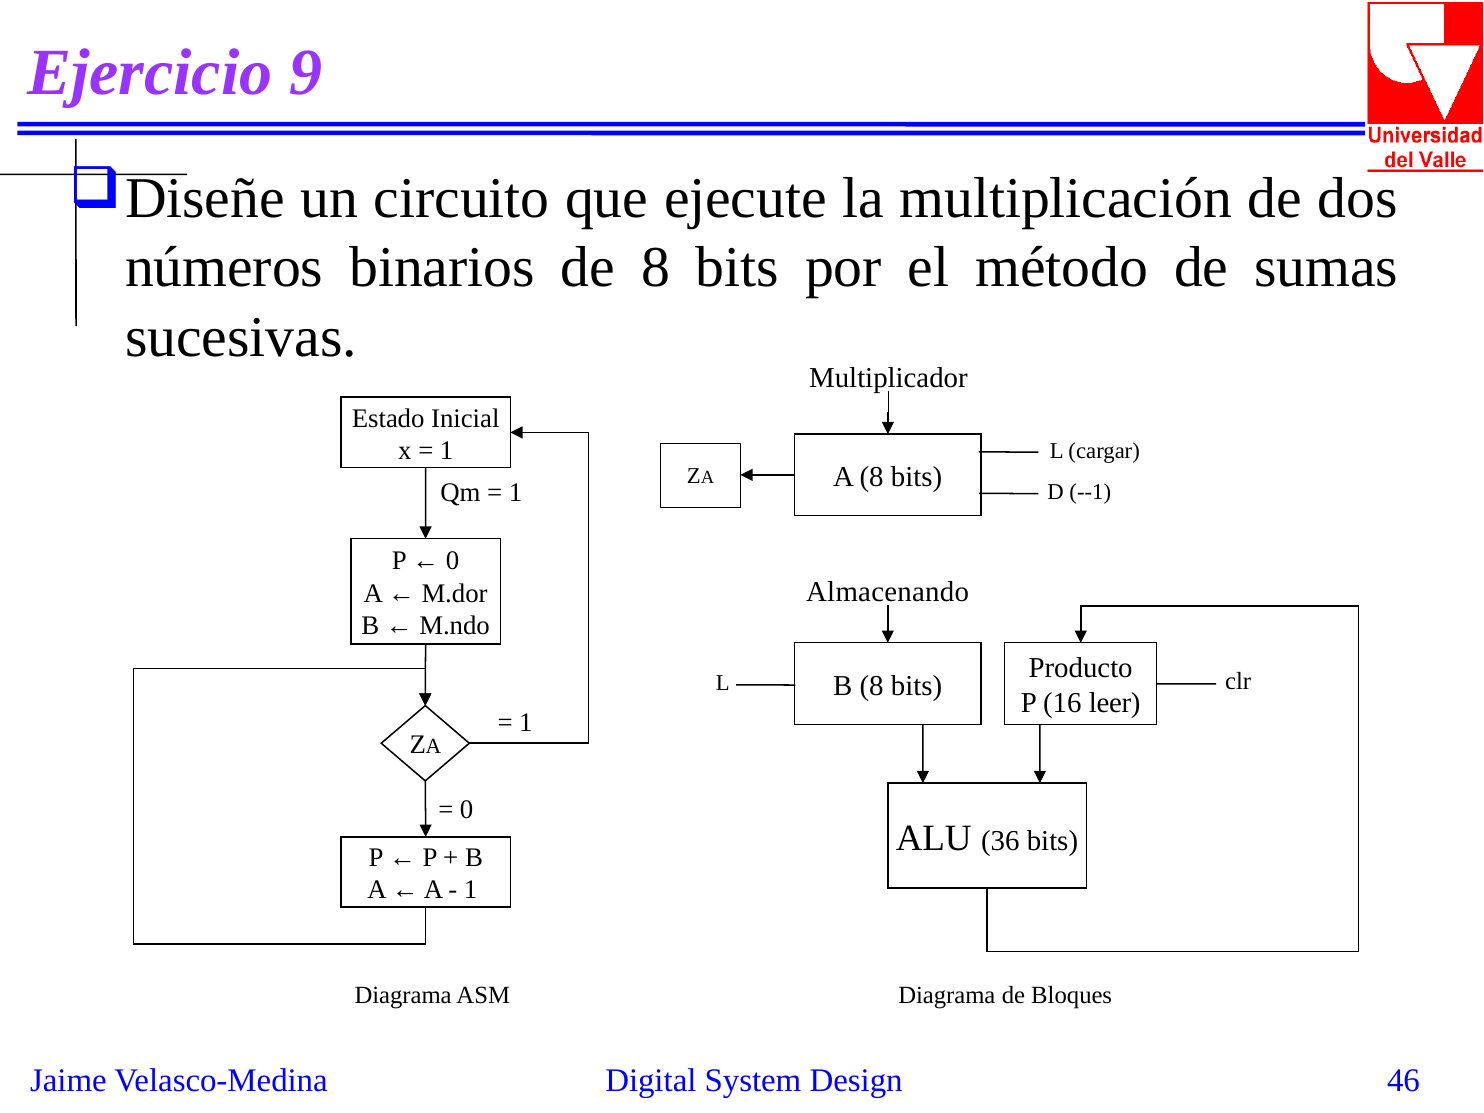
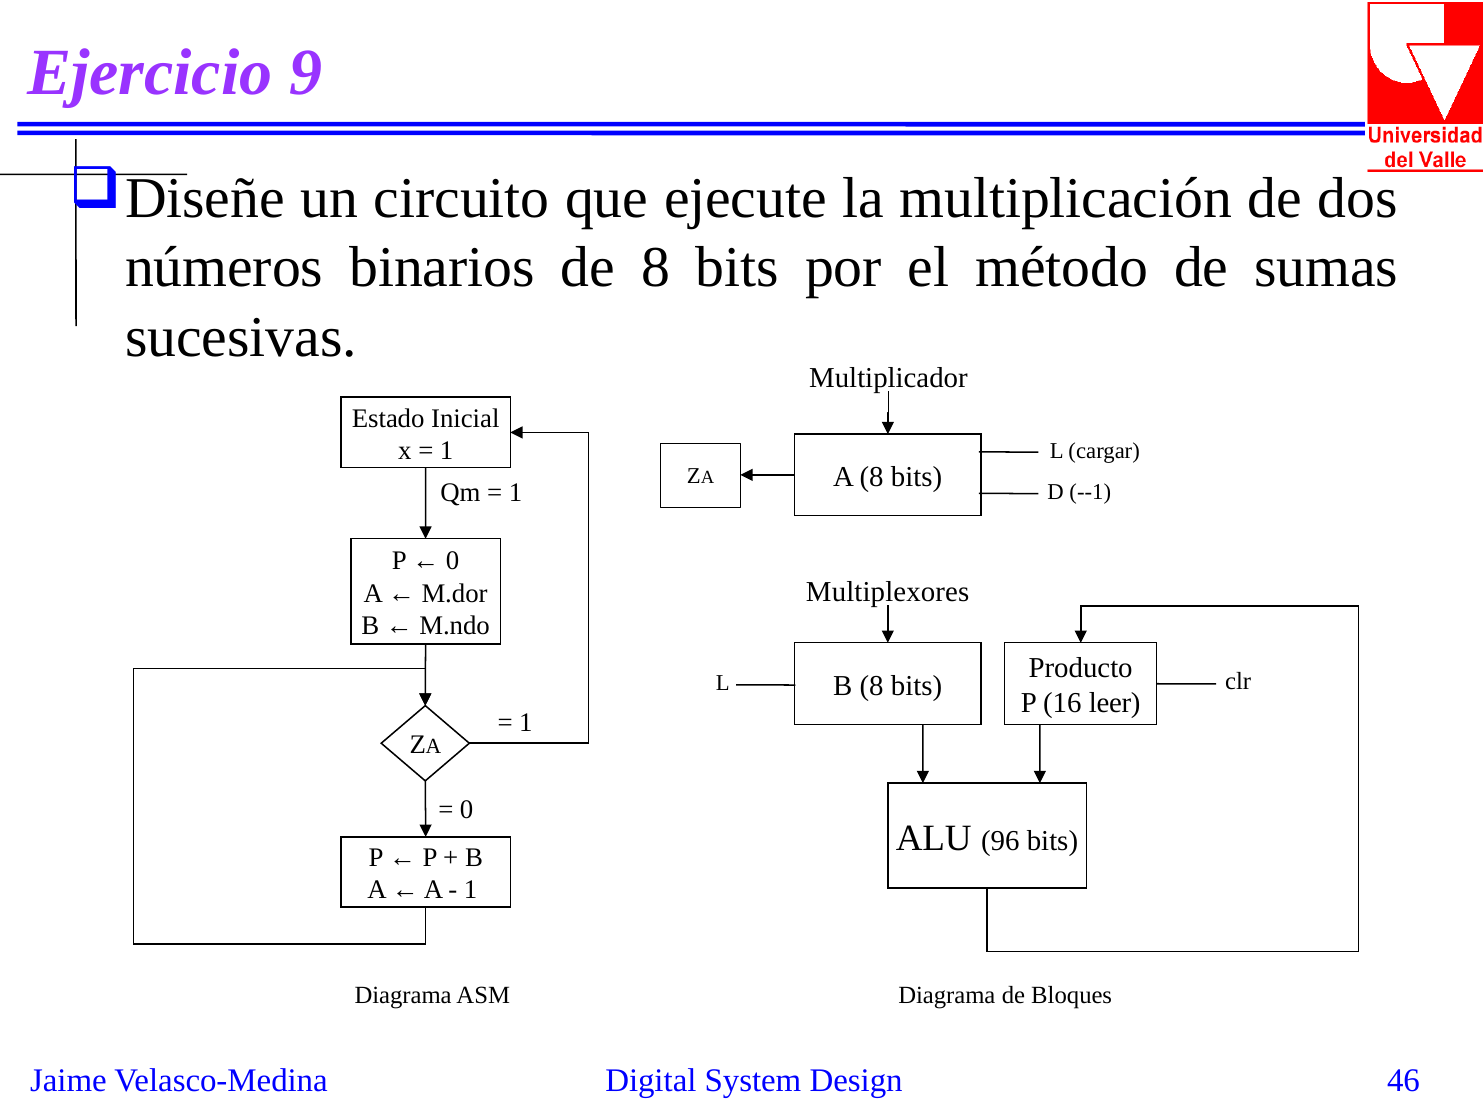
Almacenando: Almacenando -> Multiplexores
36: 36 -> 96
